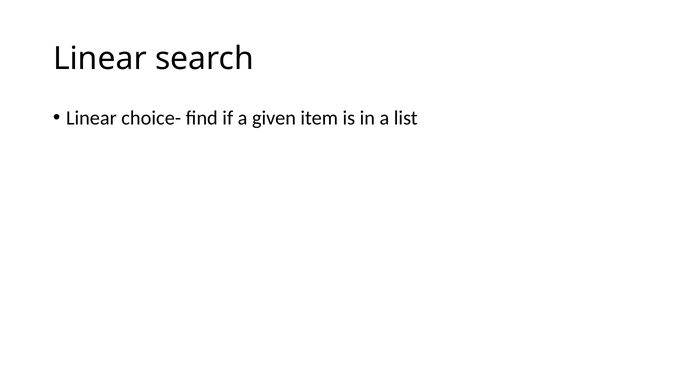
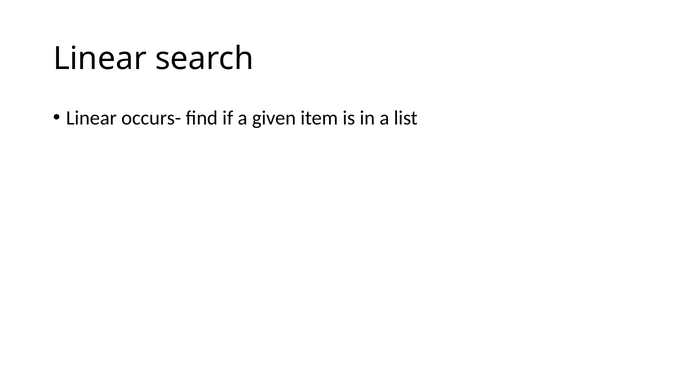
choice-: choice- -> occurs-
